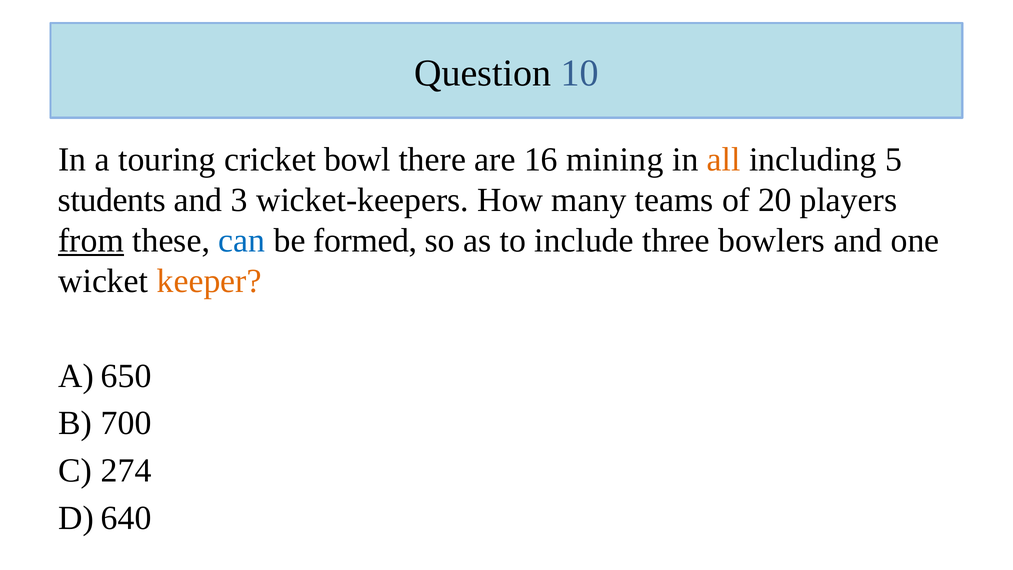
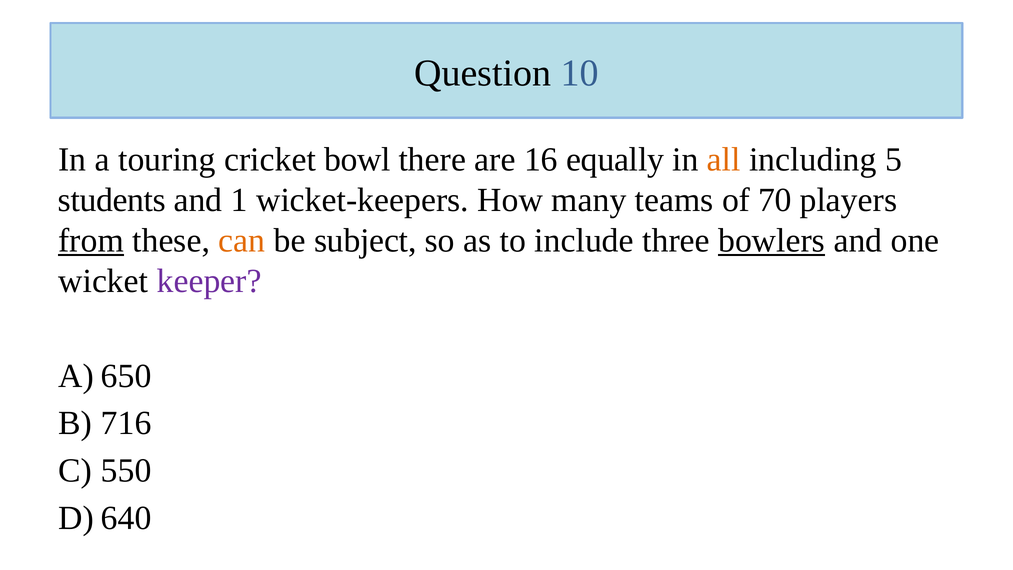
mining: mining -> equally
3: 3 -> 1
20: 20 -> 70
can colour: blue -> orange
formed: formed -> subject
bowlers underline: none -> present
keeper colour: orange -> purple
700: 700 -> 716
274: 274 -> 550
